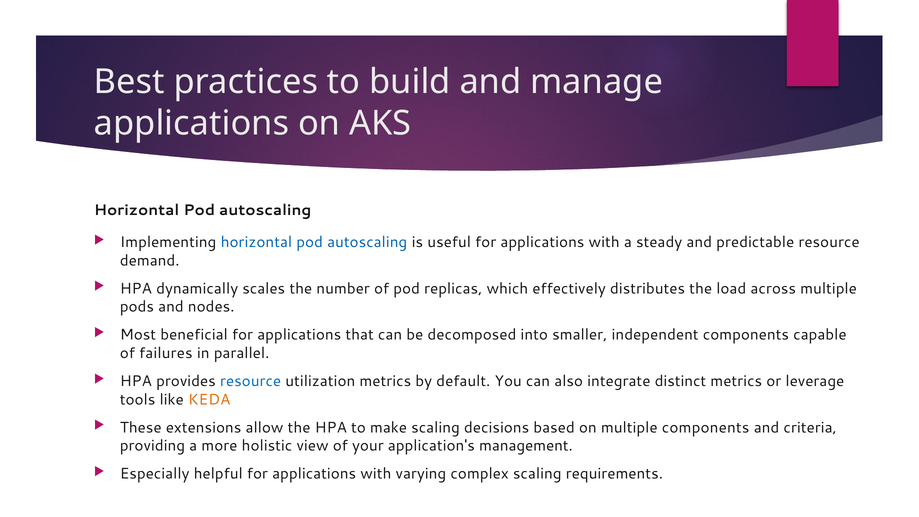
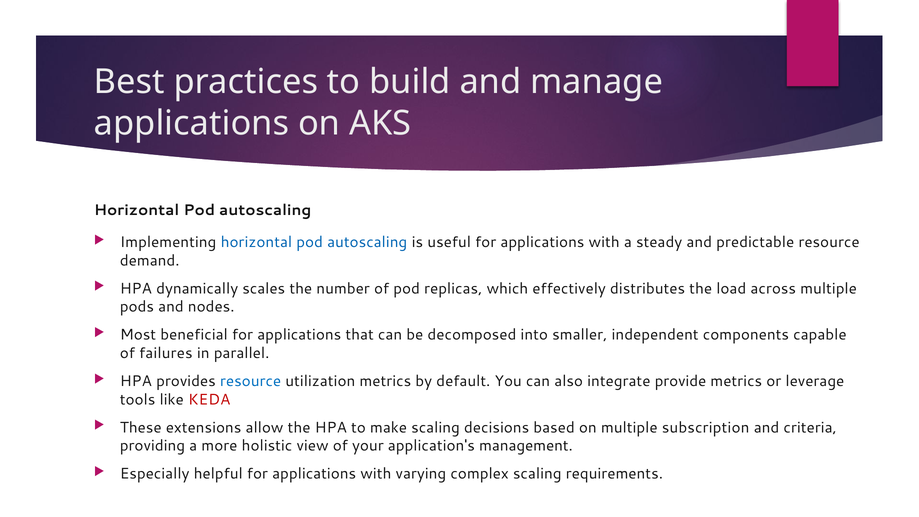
distinct: distinct -> provide
KEDA colour: orange -> red
multiple components: components -> subscription
